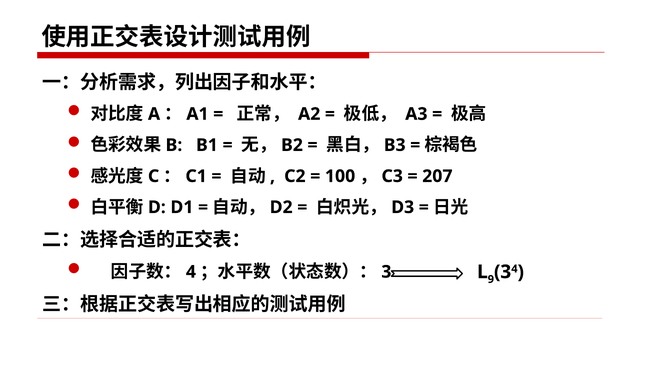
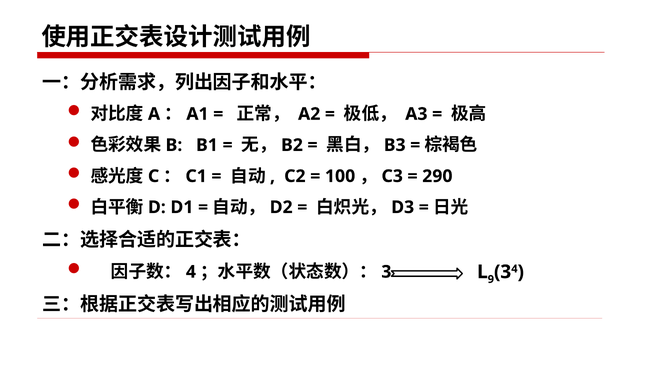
207: 207 -> 290
